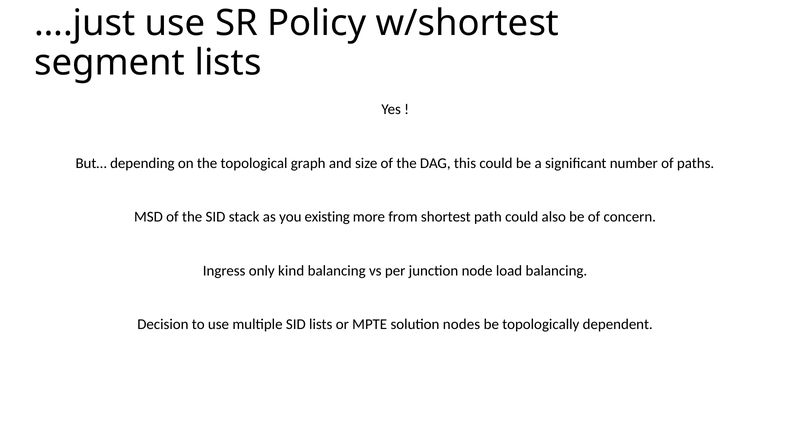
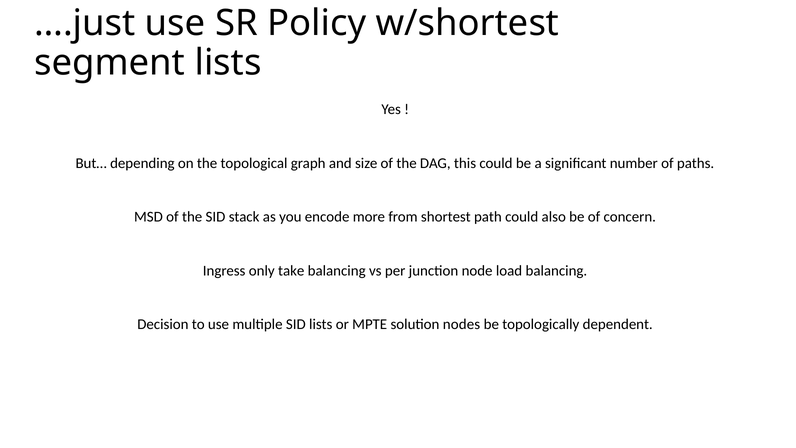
existing: existing -> encode
kind: kind -> take
